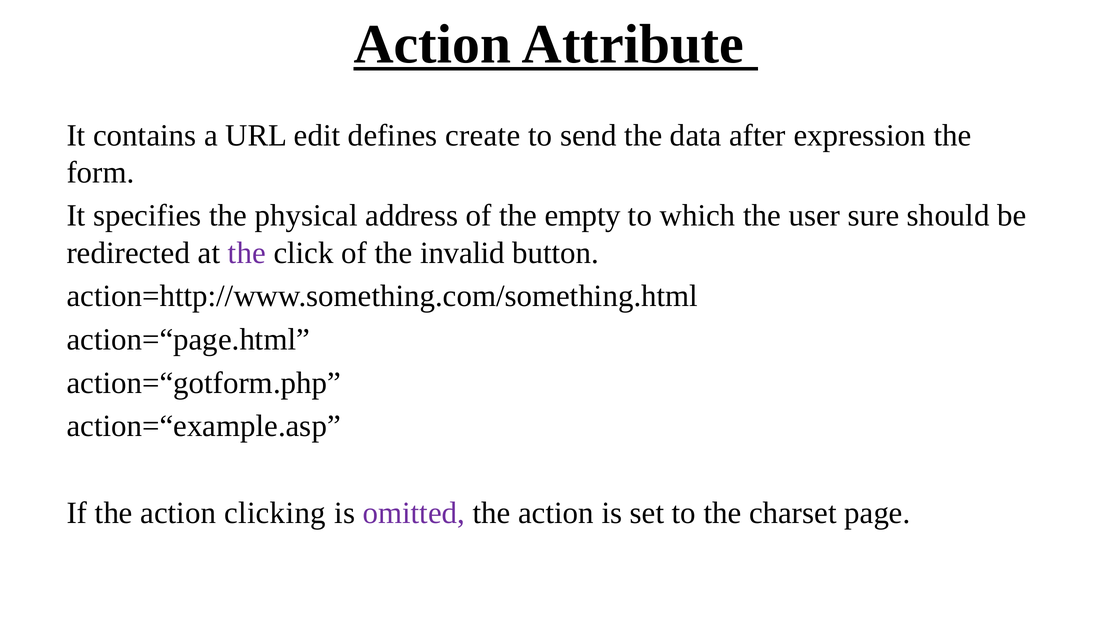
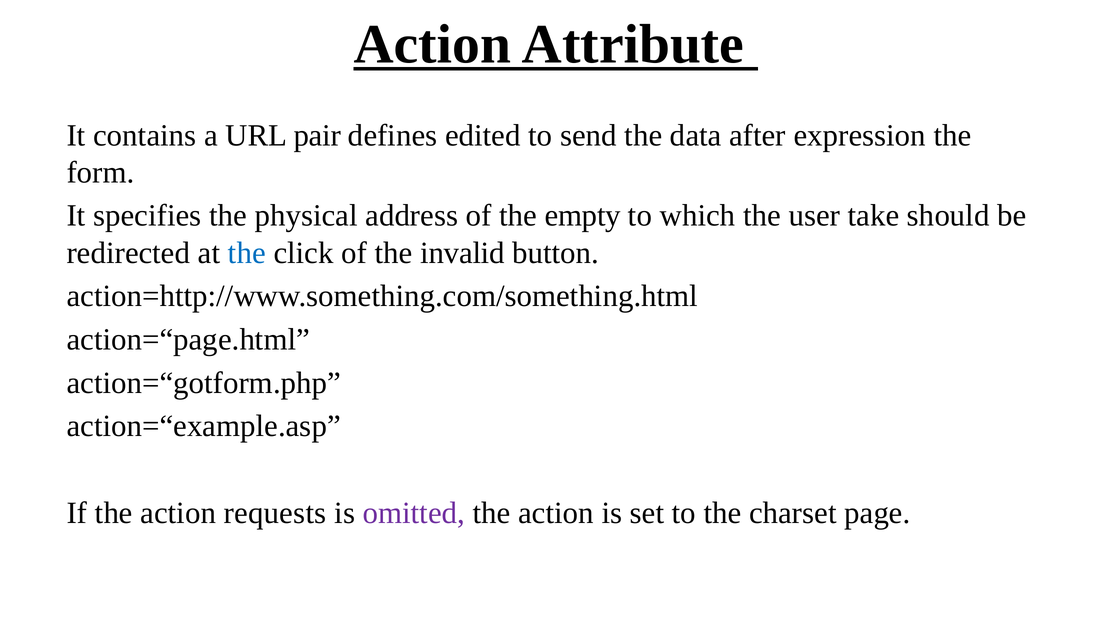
edit: edit -> pair
create: create -> edited
sure: sure -> take
the at (247, 253) colour: purple -> blue
clicking: clicking -> requests
